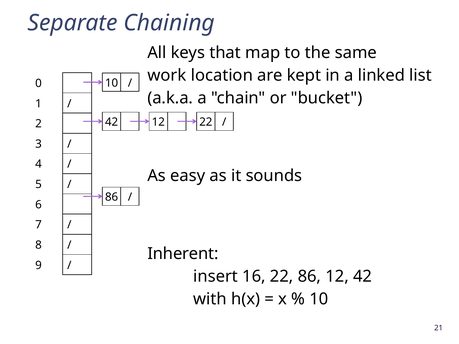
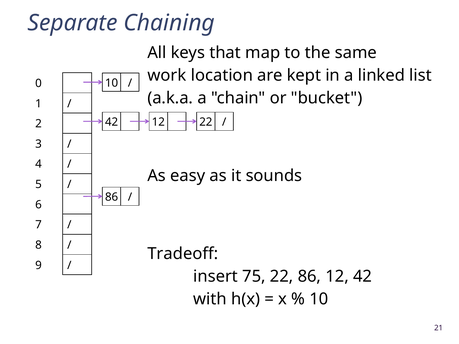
Inherent: Inherent -> Tradeoff
16: 16 -> 75
